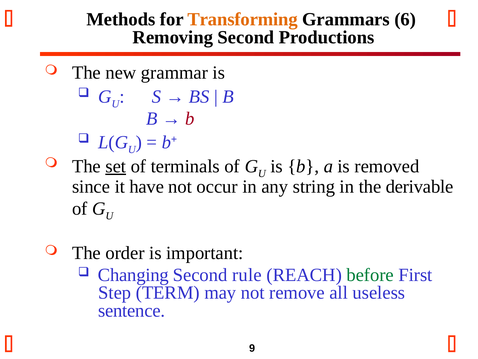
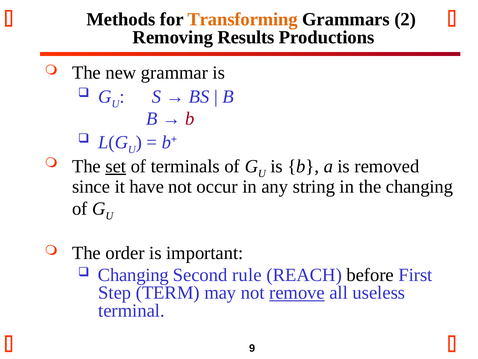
6: 6 -> 2
Removing Second: Second -> Results
the derivable: derivable -> changing
before colour: green -> black
remove underline: none -> present
sentence: sentence -> terminal
